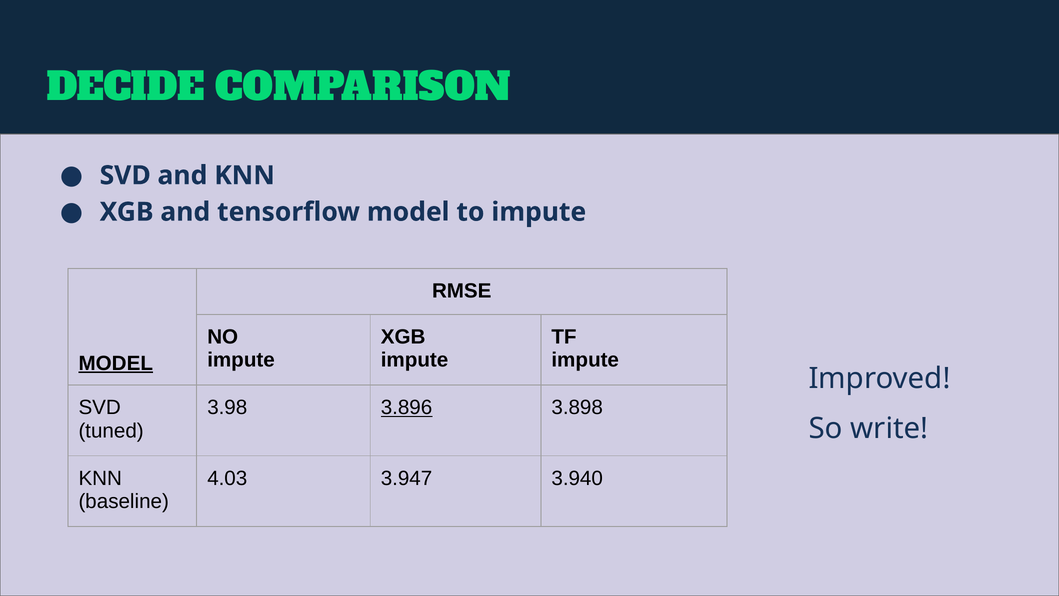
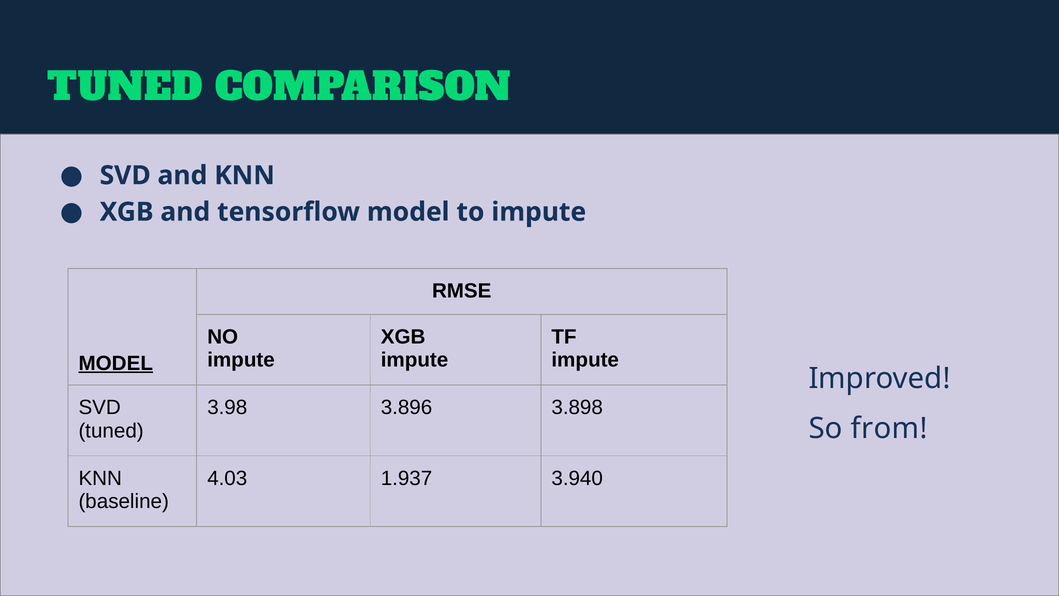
DECIDE at (125, 88): DECIDE -> TUNED
3.896 underline: present -> none
write: write -> from
3.947: 3.947 -> 1.937
